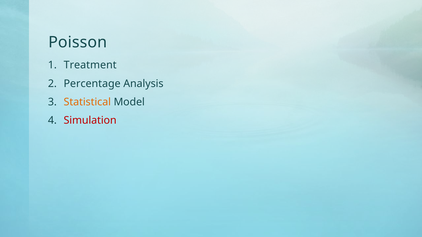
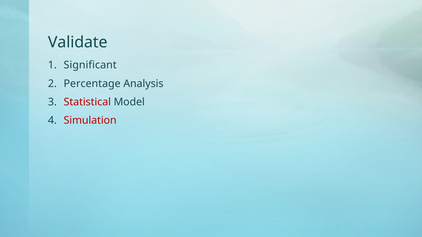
Poisson: Poisson -> Validate
Treatment: Treatment -> Significant
Statistical colour: orange -> red
